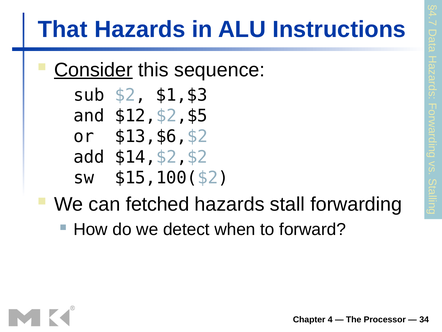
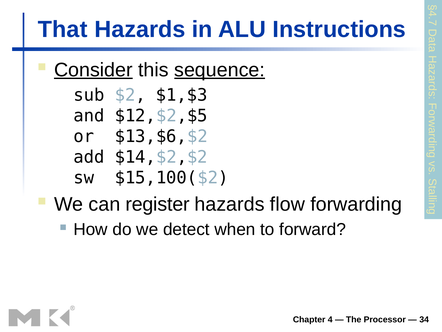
sequence underline: none -> present
fetched: fetched -> register
stall: stall -> flow
